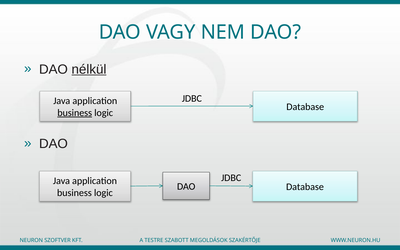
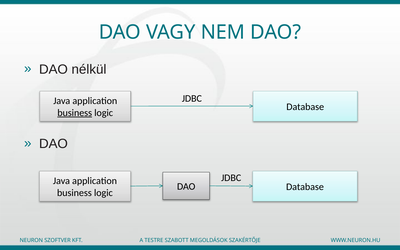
nélkül underline: present -> none
